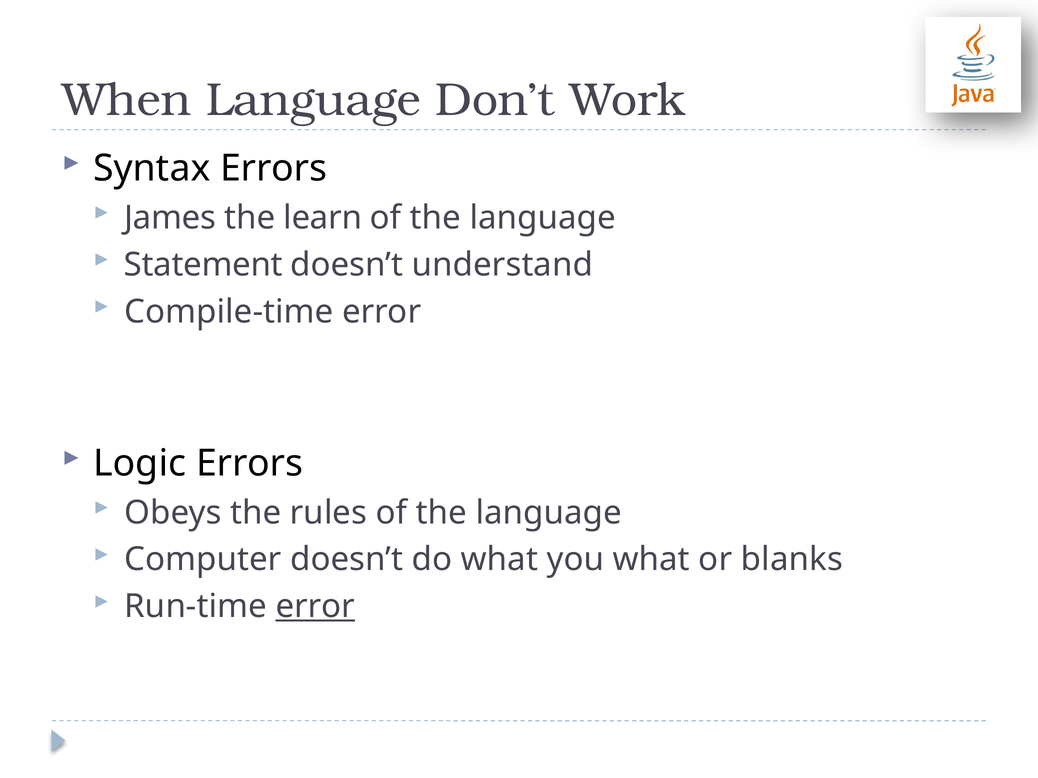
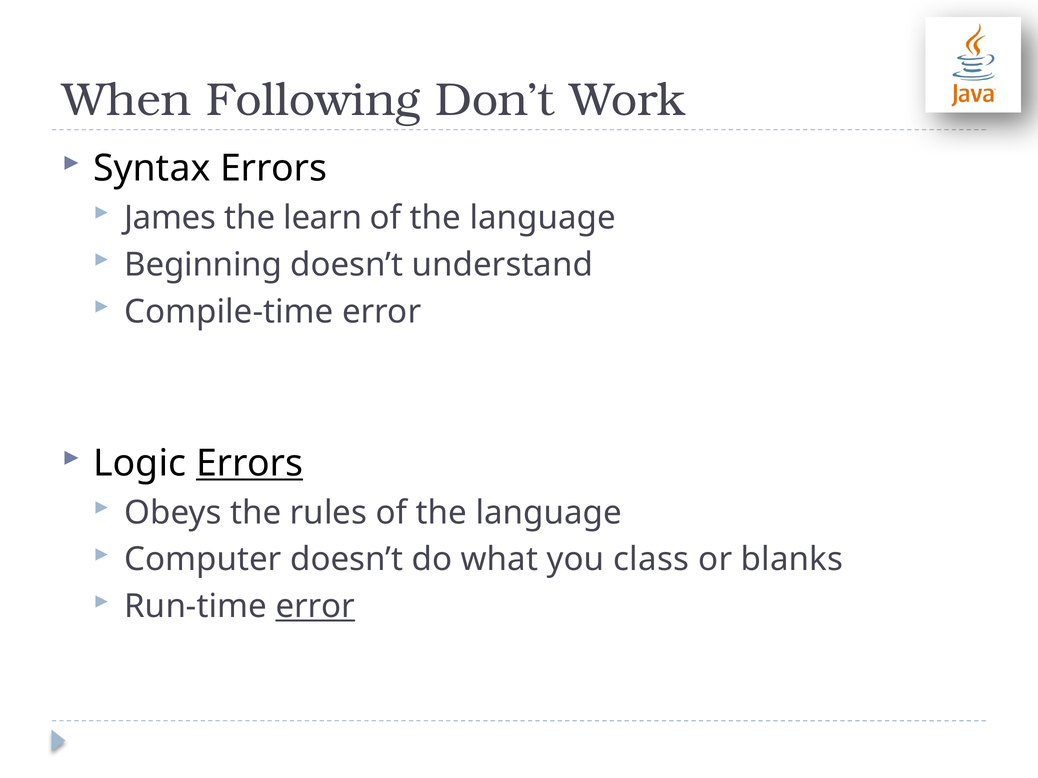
When Language: Language -> Following
Statement: Statement -> Beginning
Errors at (250, 464) underline: none -> present
you what: what -> class
